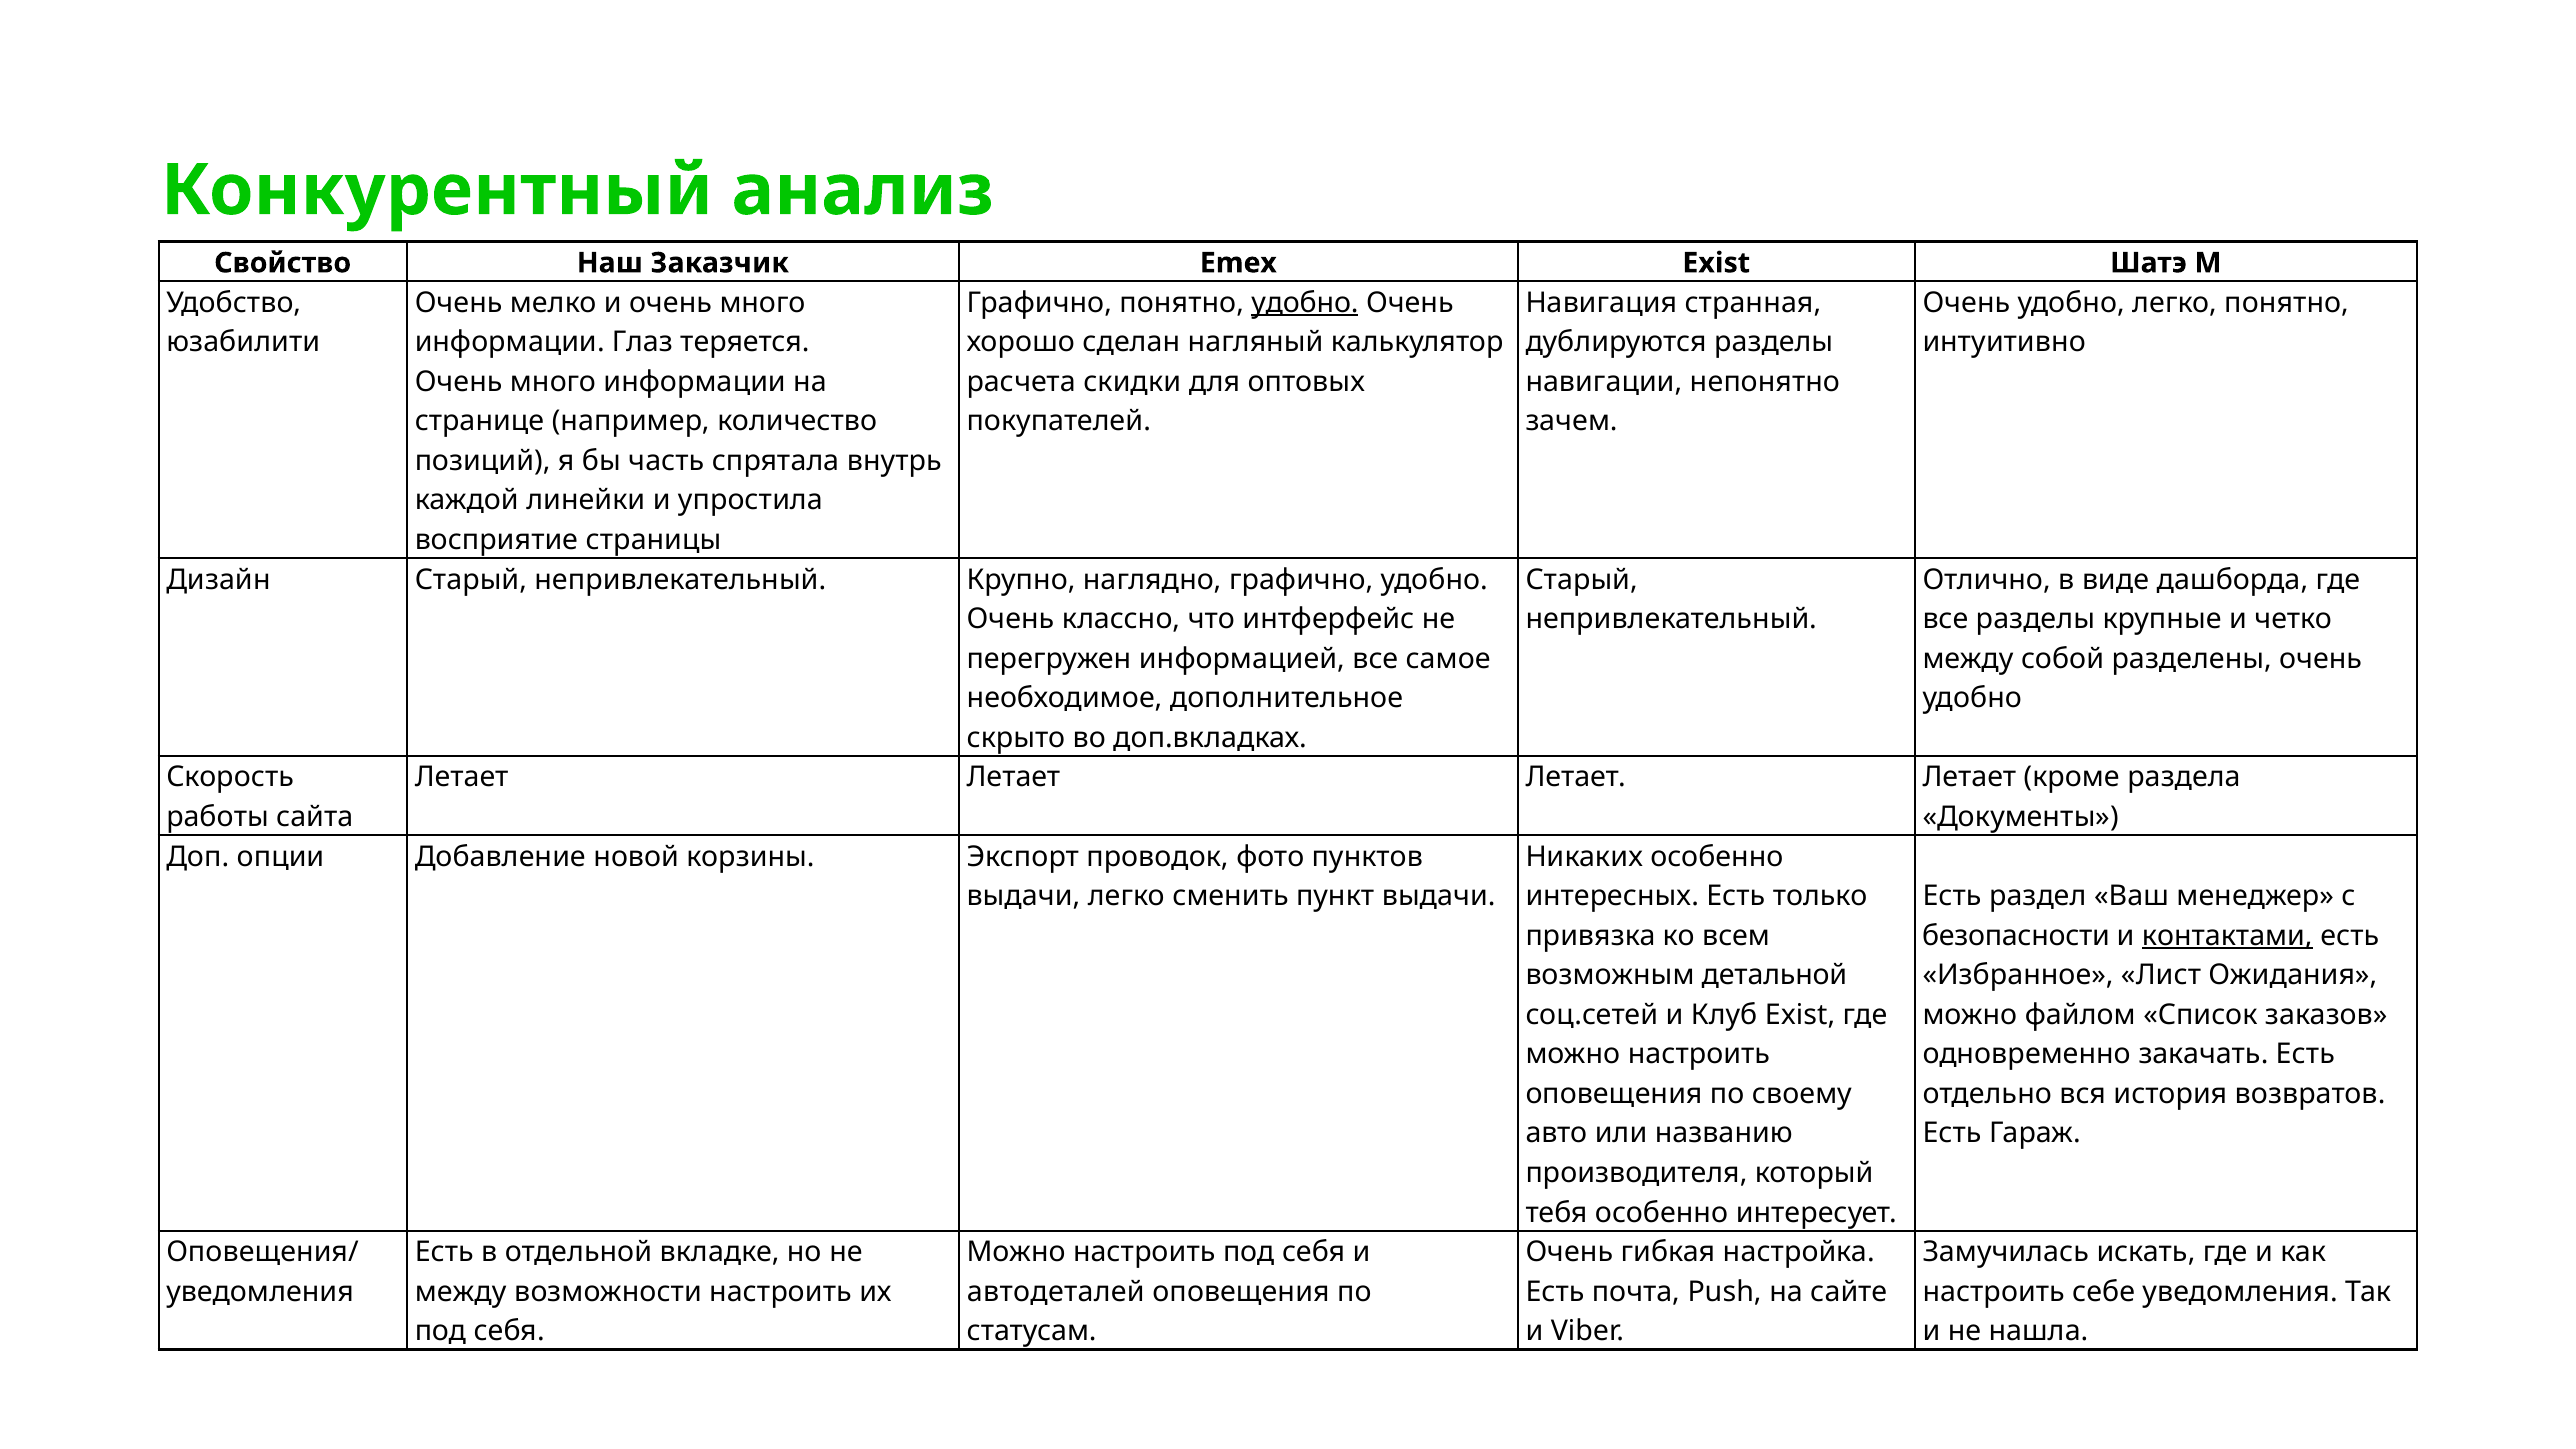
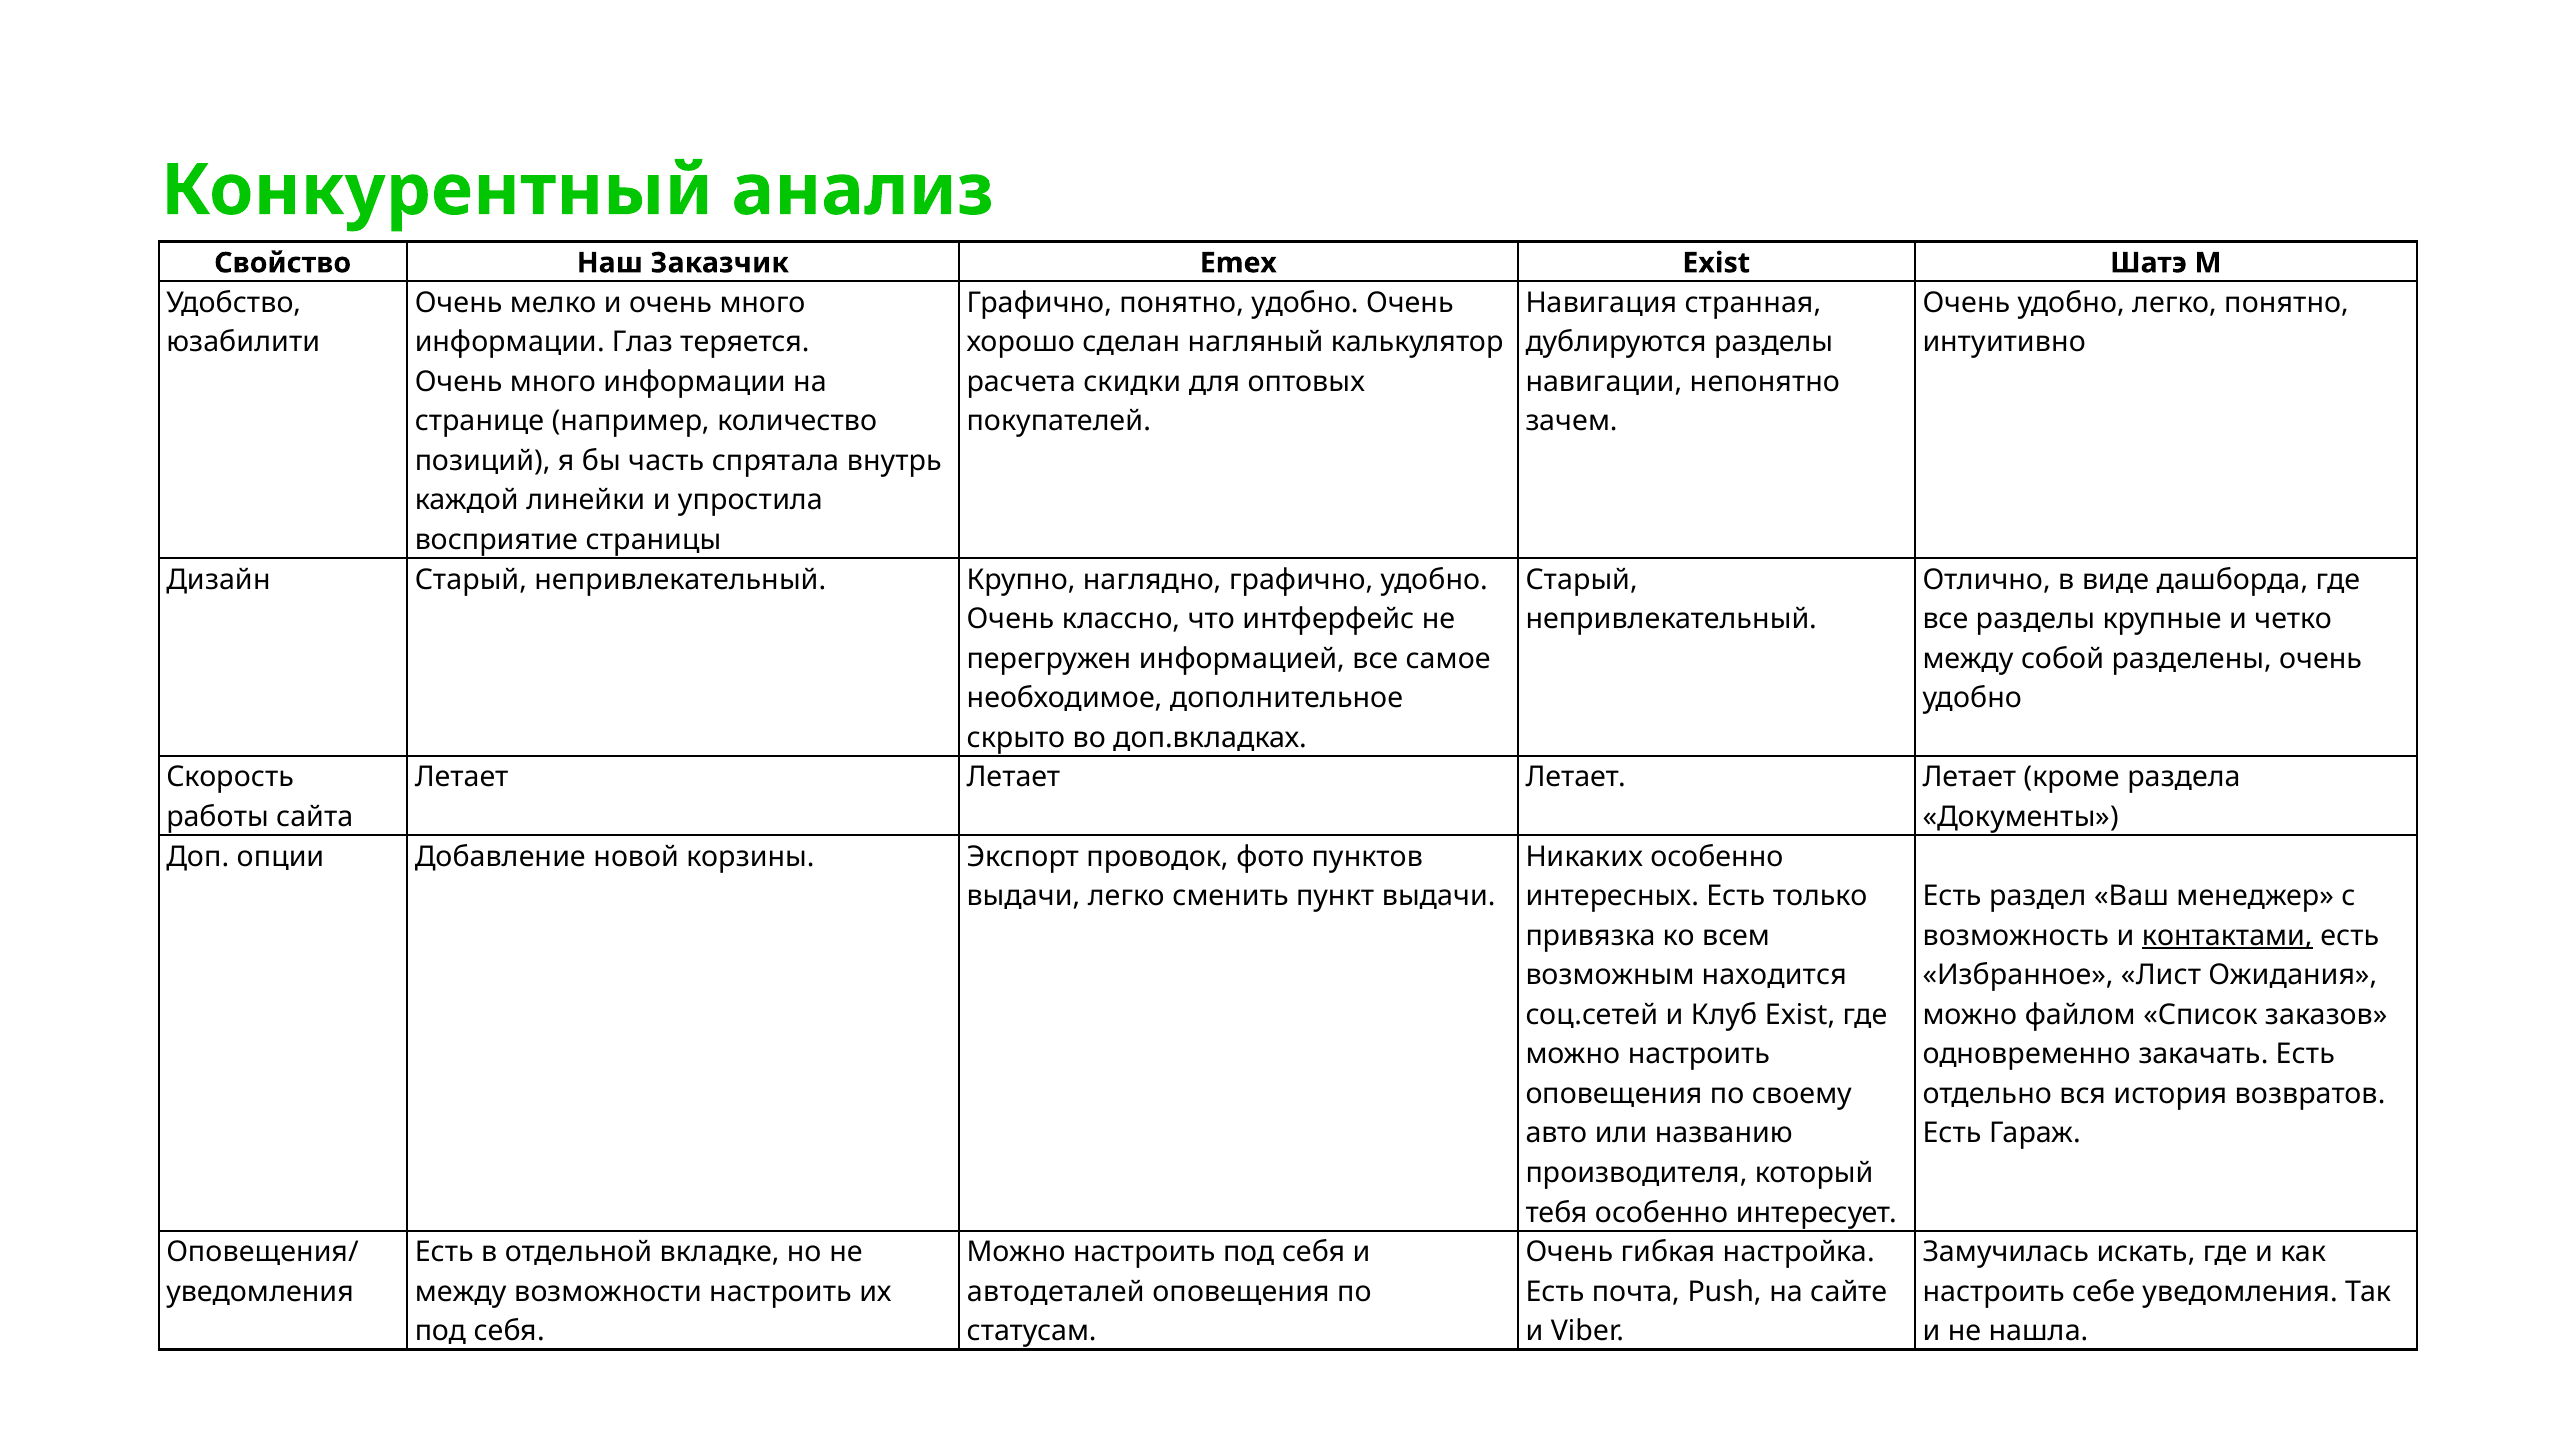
удобно at (1305, 303) underline: present -> none
безопасности: безопасности -> возможность
детальной: детальной -> находится
